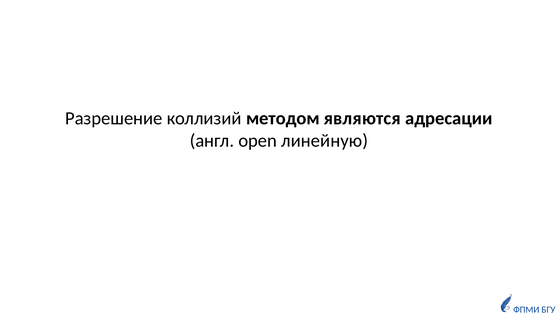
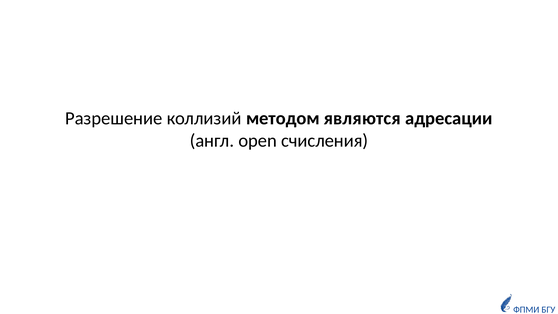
линейную: линейную -> счисления
